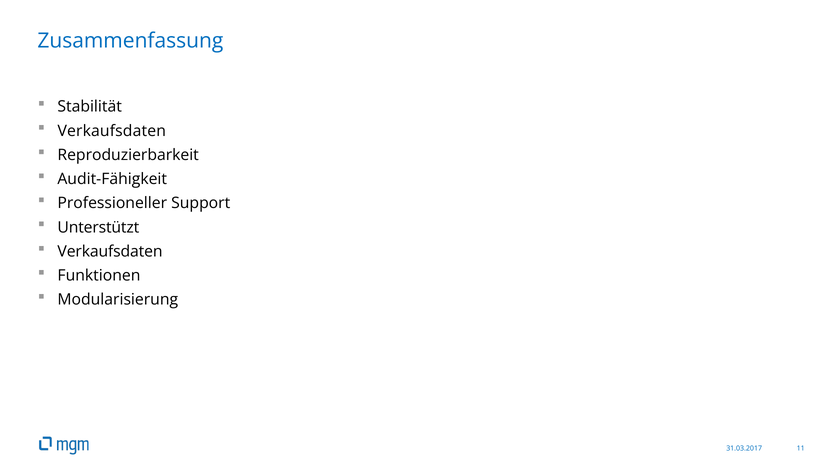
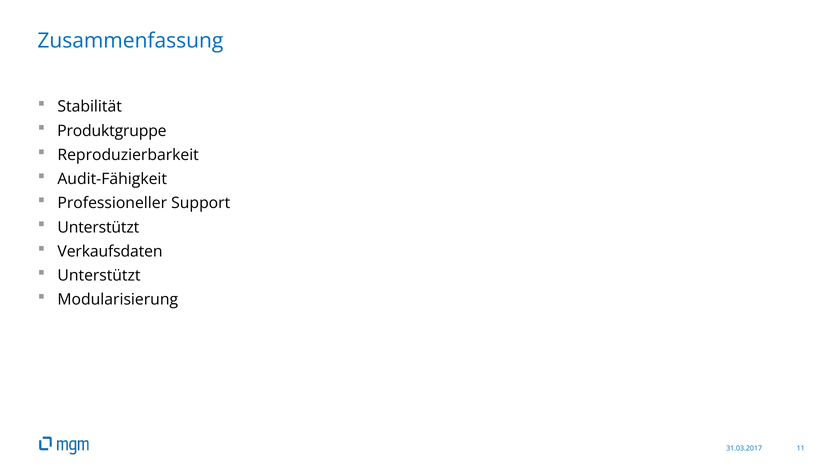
Verkaufsdaten at (112, 131): Verkaufsdaten -> Produktgruppe
Funktionen at (99, 276): Funktionen -> Unterstützt
